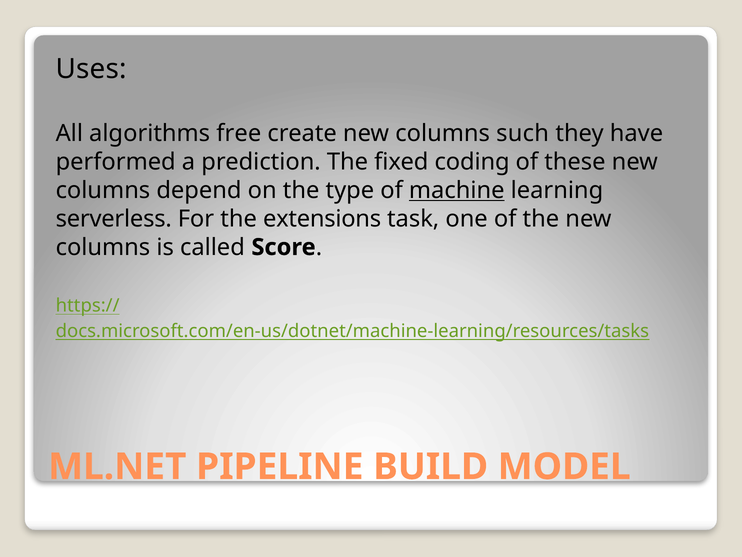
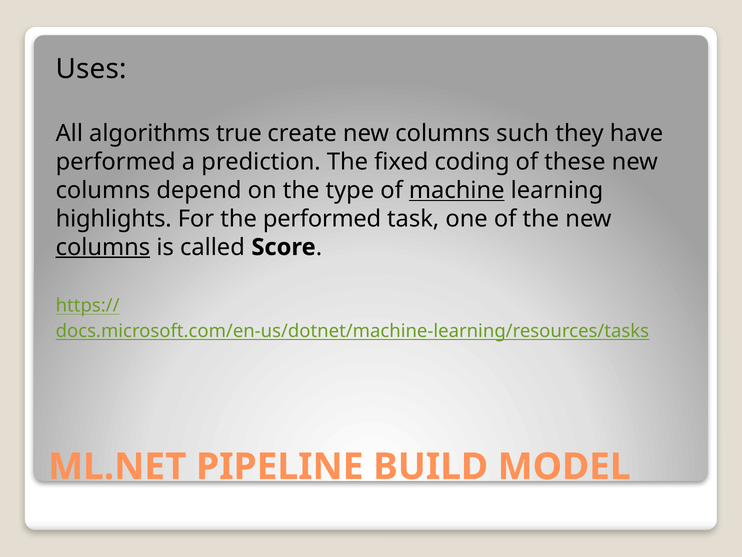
free: free -> true
serverless: serverless -> highlights
the extensions: extensions -> performed
columns at (103, 247) underline: none -> present
